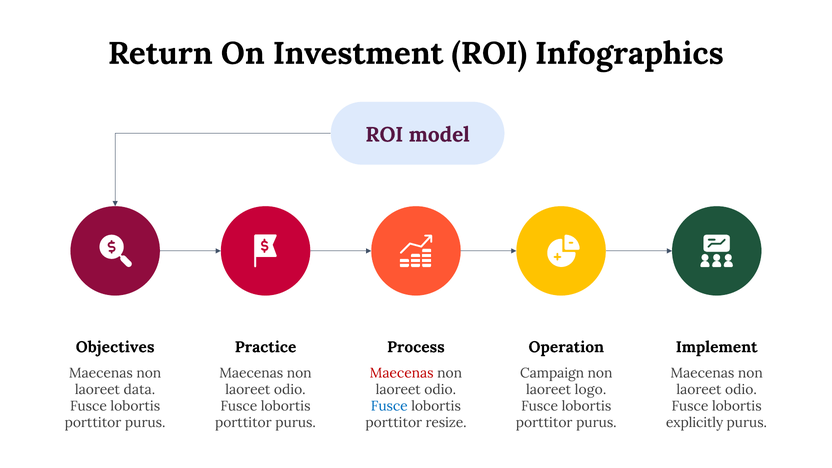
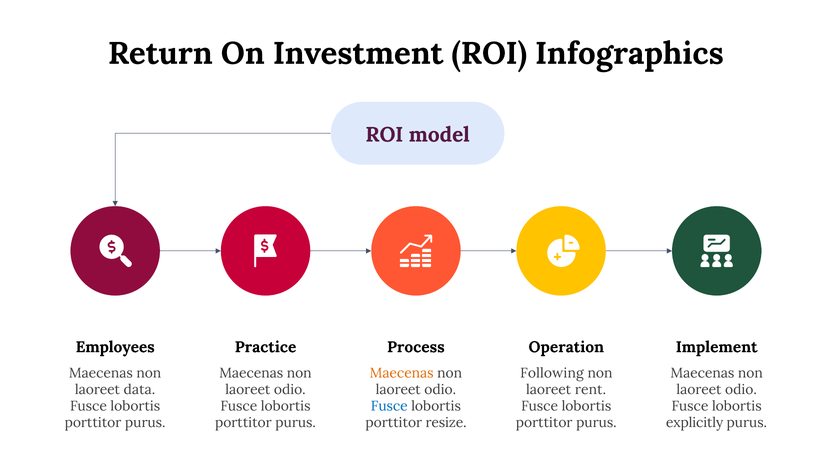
Objectives: Objectives -> Employees
Maecenas at (402, 373) colour: red -> orange
Campaign: Campaign -> Following
logo: logo -> rent
